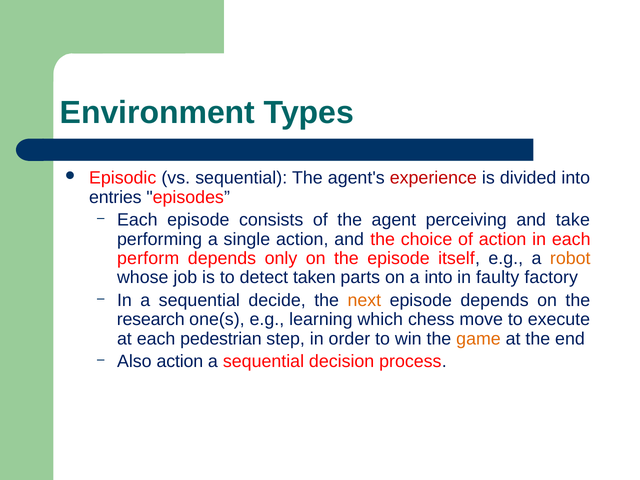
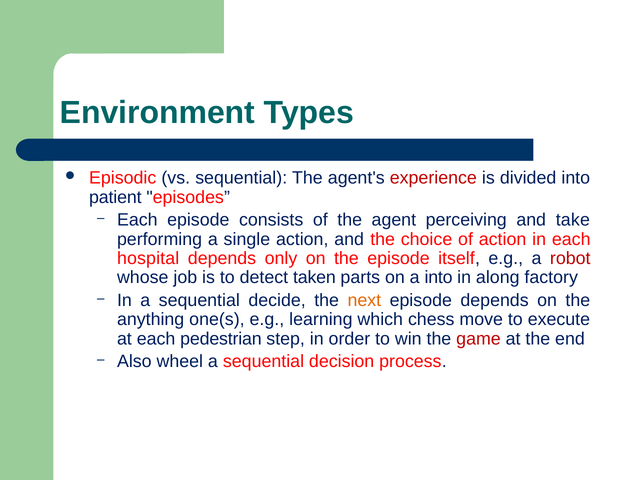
entries: entries -> patient
perform: perform -> hospital
robot colour: orange -> red
faulty: faulty -> along
research: research -> anything
game colour: orange -> red
Also action: action -> wheel
